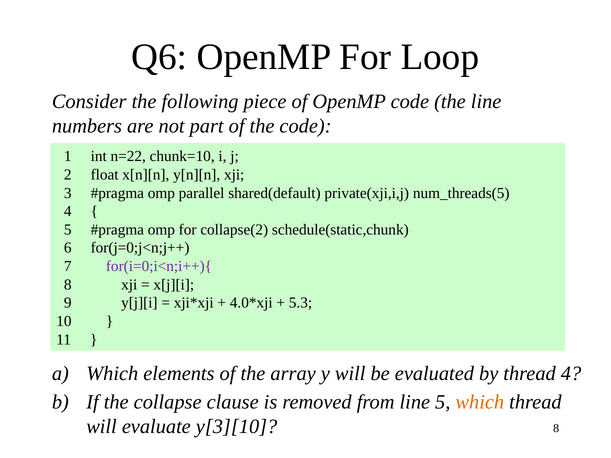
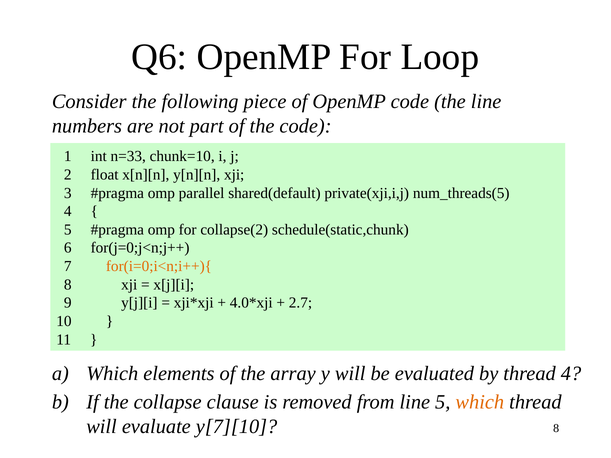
n=22: n=22 -> n=33
for(i=0;i<n;i++){ colour: purple -> orange
5.3: 5.3 -> 2.7
y[3][10: y[3][10 -> y[7][10
